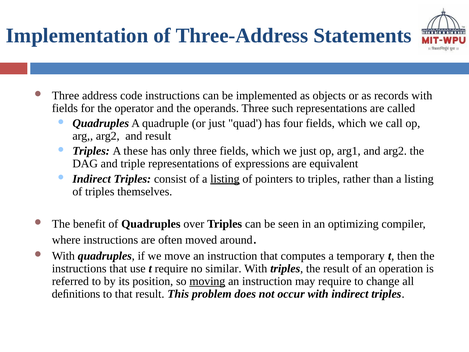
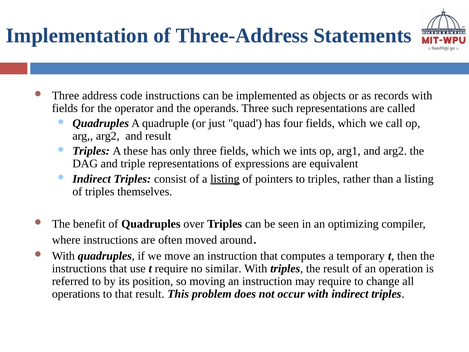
we just: just -> ints
moving underline: present -> none
deﬁnitions: deﬁnitions -> operations
